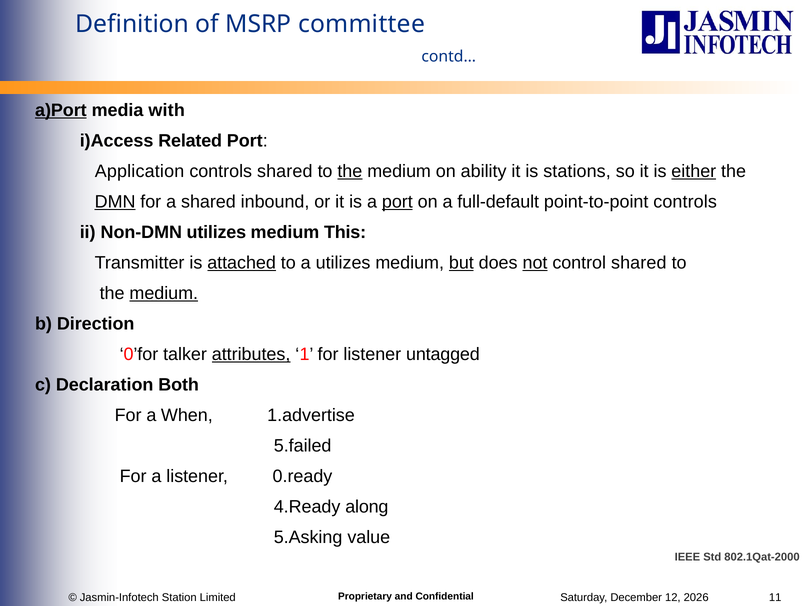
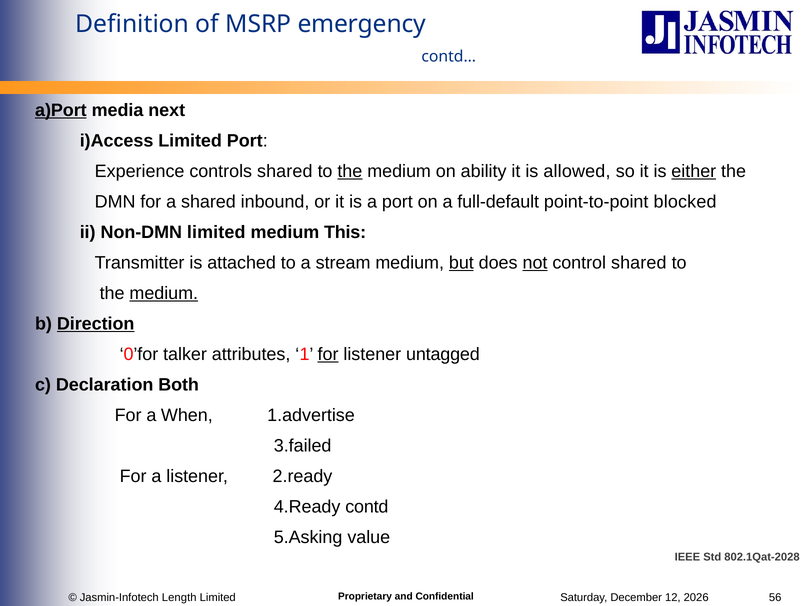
committee: committee -> emergency
with: with -> next
i)Access Related: Related -> Limited
Application: Application -> Experience
stations: stations -> allowed
DMN underline: present -> none
port at (397, 202) underline: present -> none
point-to-point controls: controls -> blocked
Non-DMN utilizes: utilizes -> limited
attached underline: present -> none
a utilizes: utilizes -> stream
Direction underline: none -> present
attributes underline: present -> none
for at (328, 354) underline: none -> present
5.failed: 5.failed -> 3.failed
0.ready: 0.ready -> 2.ready
along: along -> contd
802.1Qat-2000: 802.1Qat-2000 -> 802.1Qat-2028
11: 11 -> 56
Station: Station -> Length
